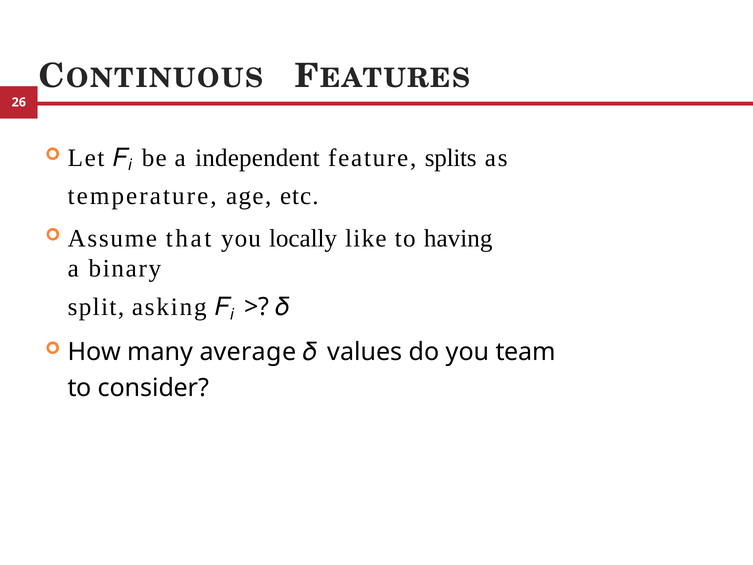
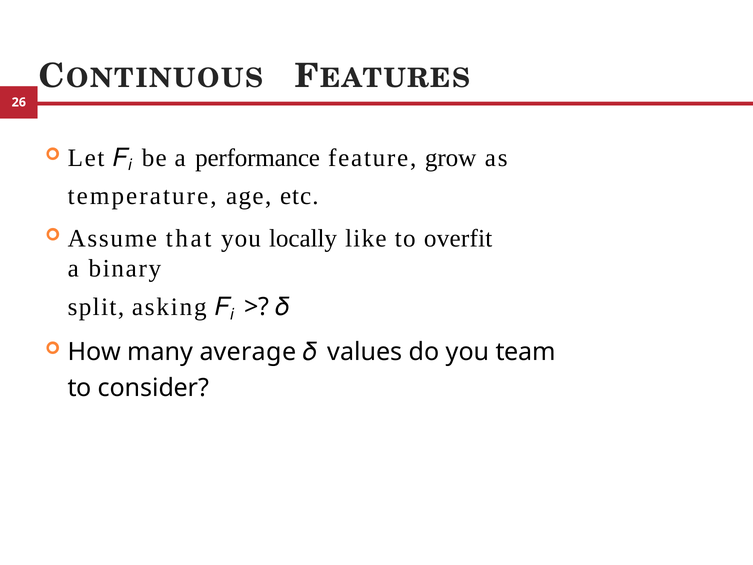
independent: independent -> performance
splits: splits -> grow
having: having -> overfit
